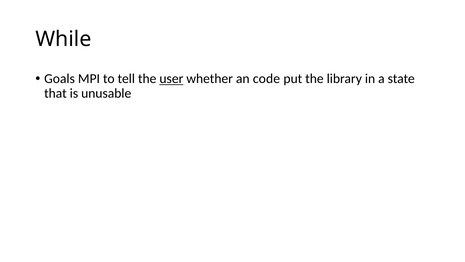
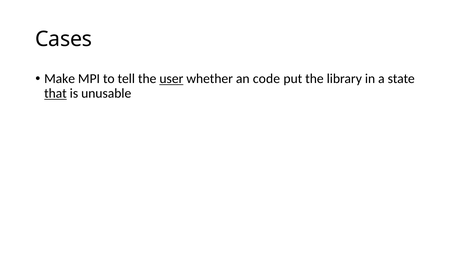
While: While -> Cases
Goals: Goals -> Make
that underline: none -> present
